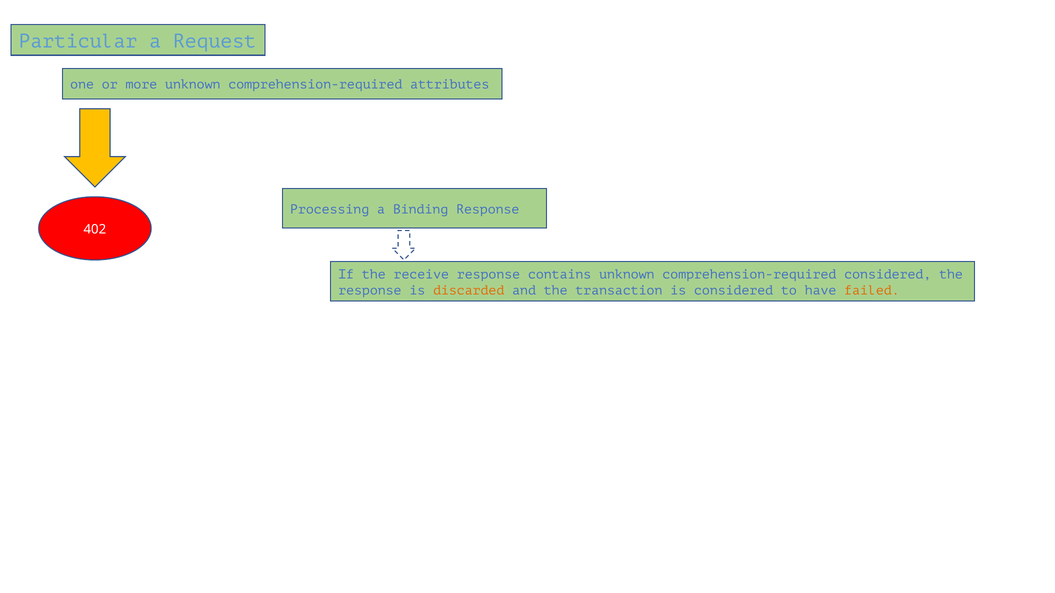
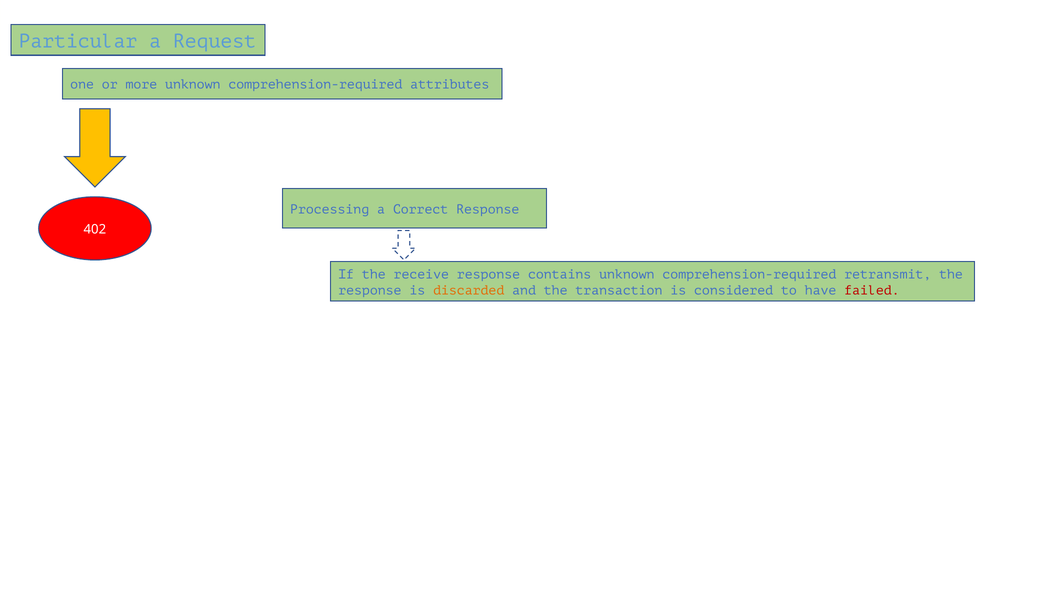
Binding: Binding -> Correct
comprehension-required considered: considered -> retransmit
failed colour: orange -> red
